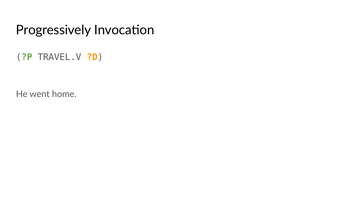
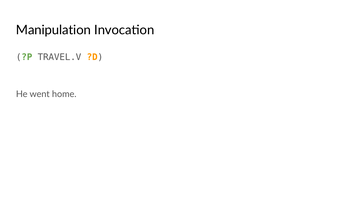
Progressively: Progressively -> Manipulation
